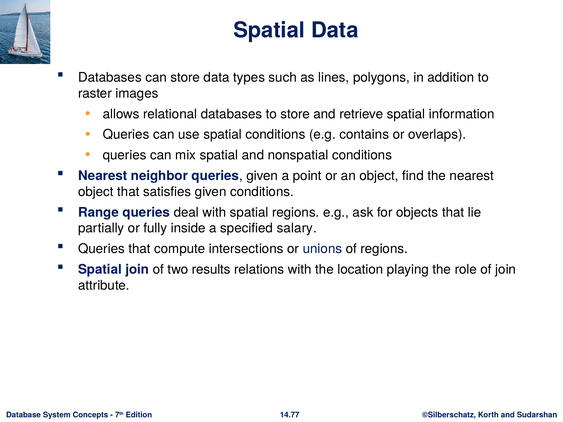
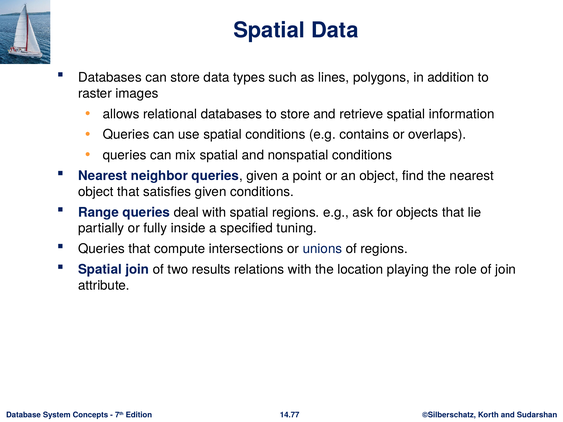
salary: salary -> tuning
